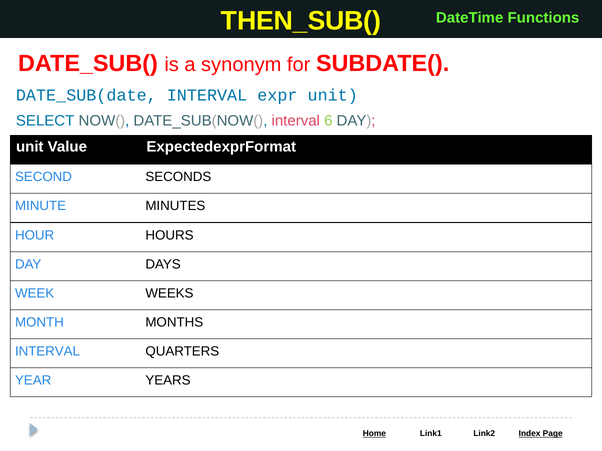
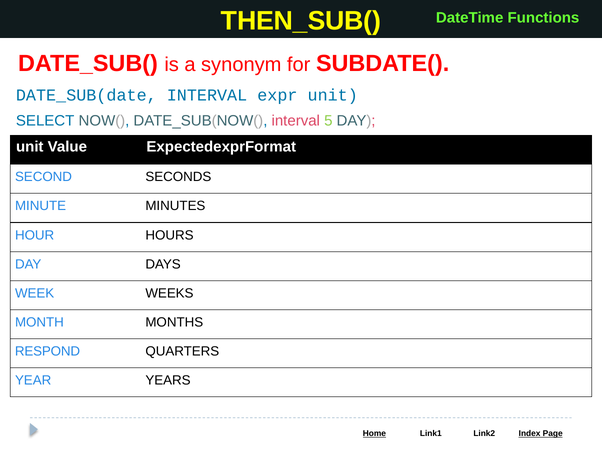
6: 6 -> 5
INTERVAL at (47, 352): INTERVAL -> RESPOND
